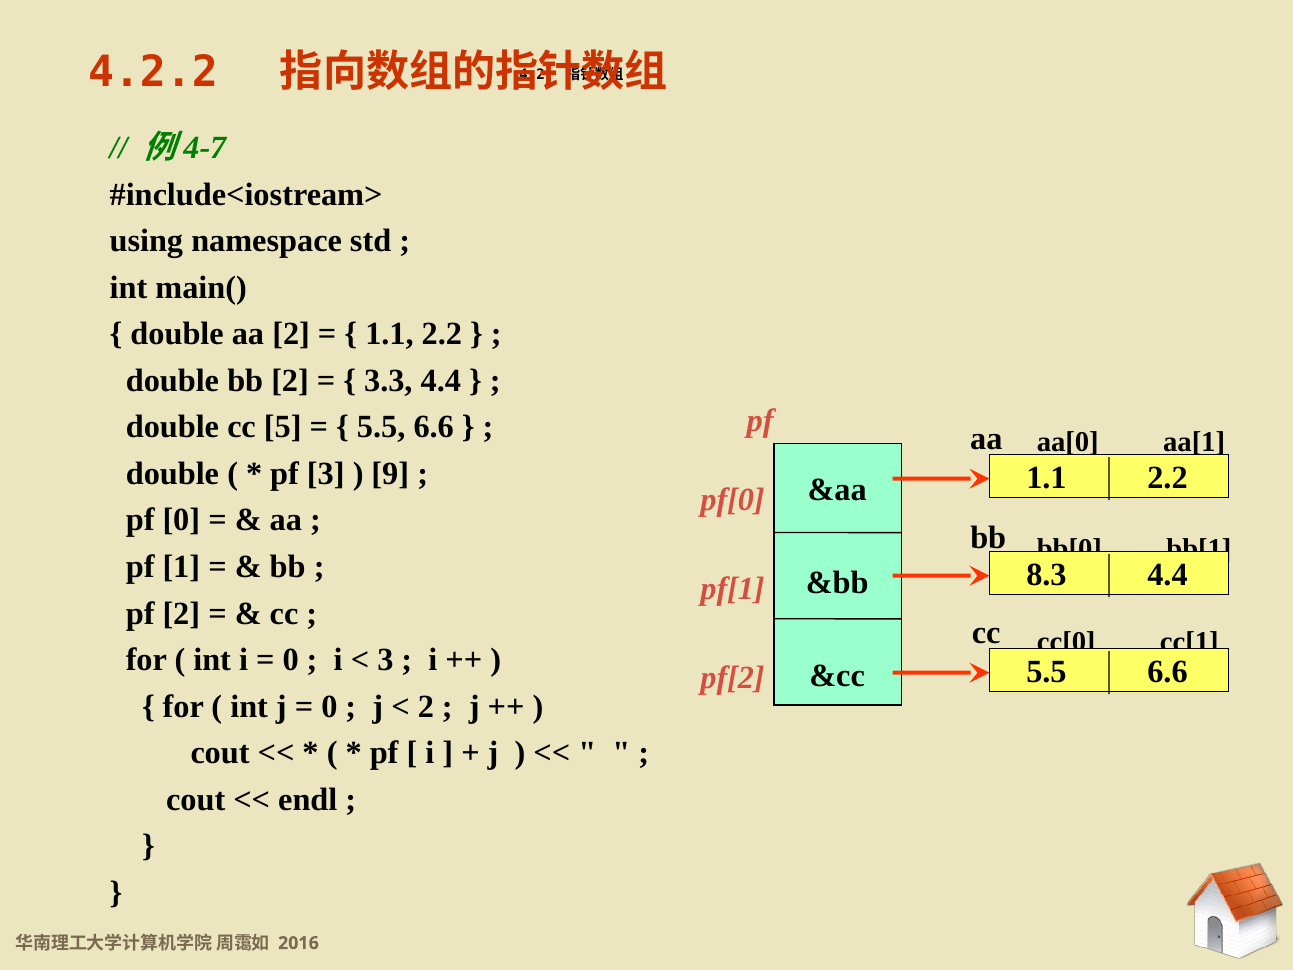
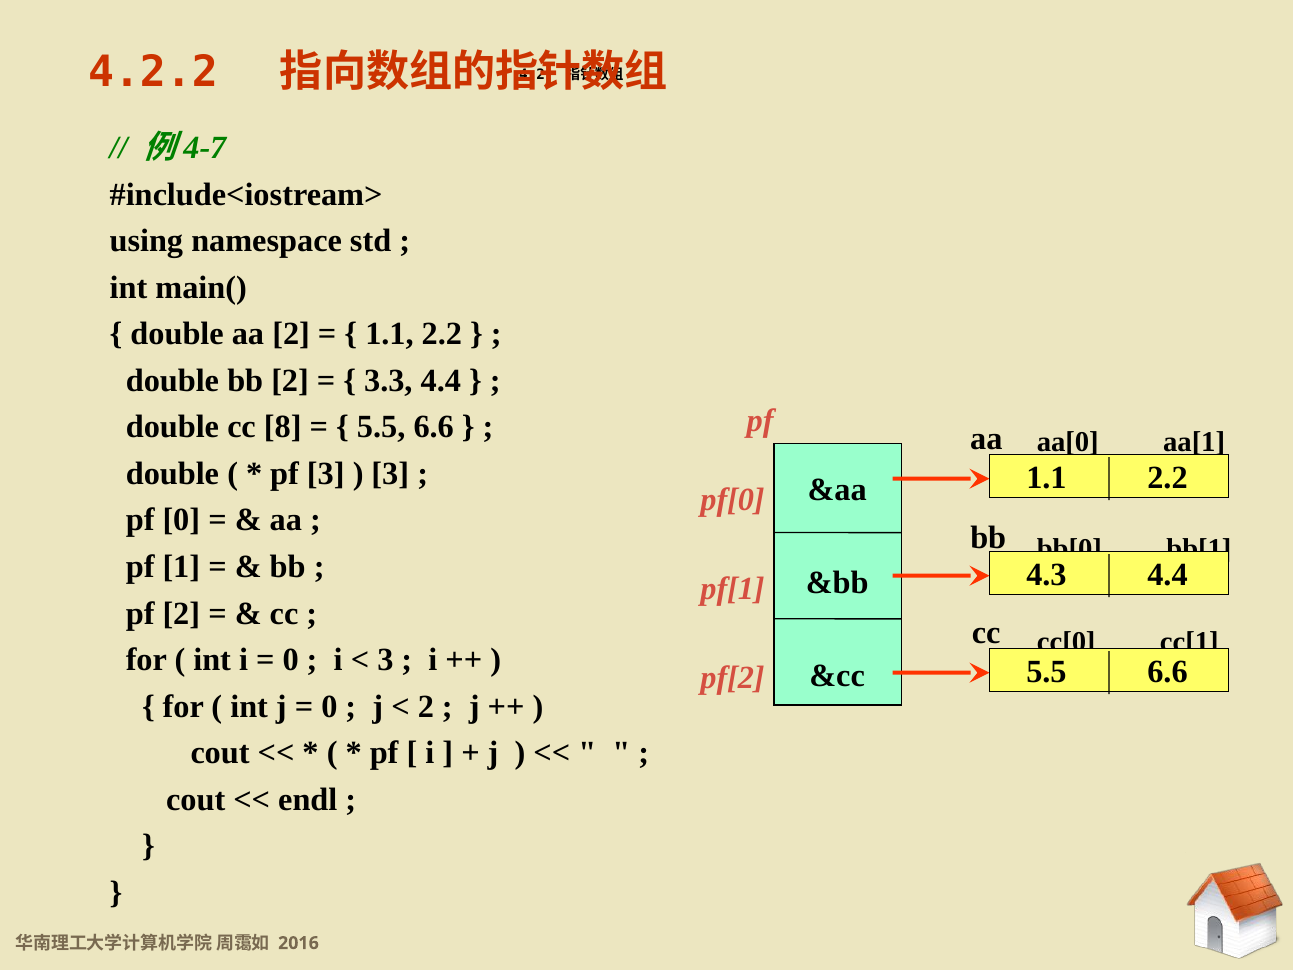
5: 5 -> 8
9 at (390, 474): 9 -> 3
8.3: 8.3 -> 4.3
